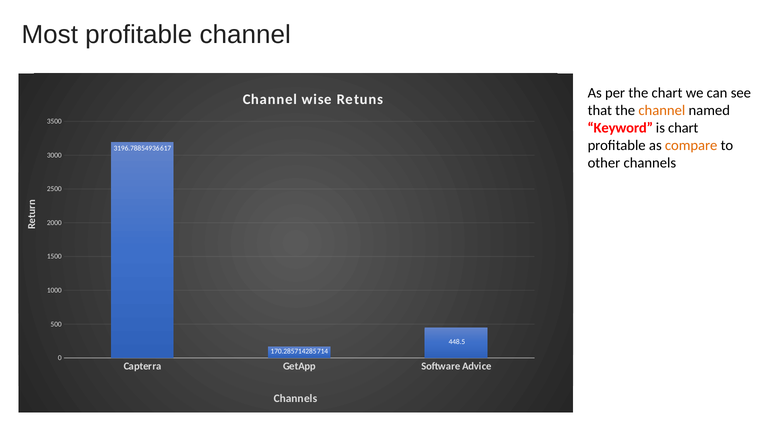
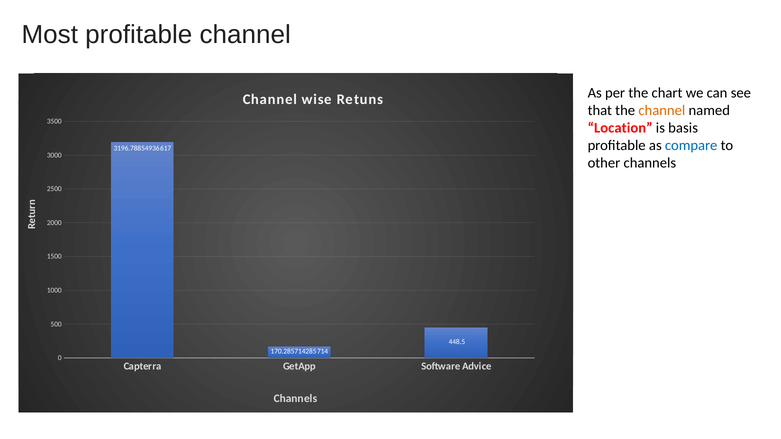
Keyword: Keyword -> Location
is chart: chart -> basis
compare colour: orange -> blue
